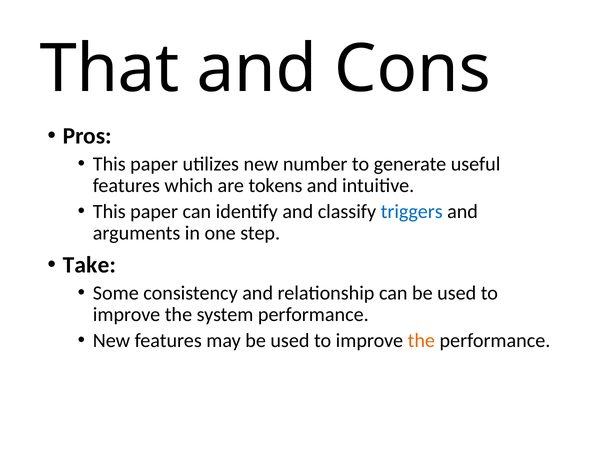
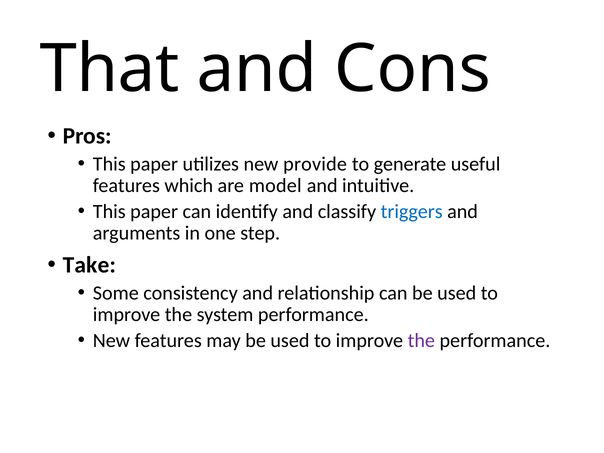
number: number -> provide
tokens: tokens -> model
the at (421, 341) colour: orange -> purple
